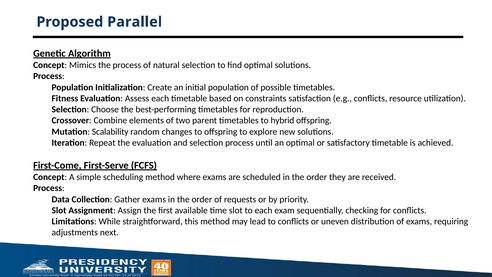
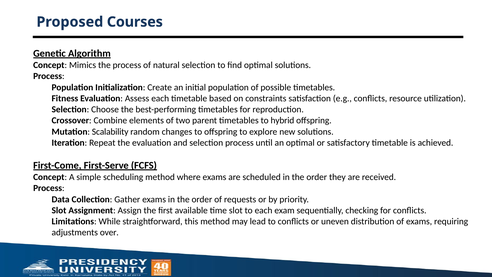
Parallel: Parallel -> Courses
next: next -> over
